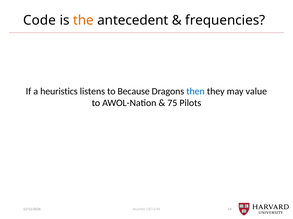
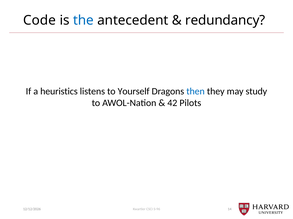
the colour: orange -> blue
frequencies: frequencies -> redundancy
Because: Because -> Yourself
value: value -> study
75: 75 -> 42
